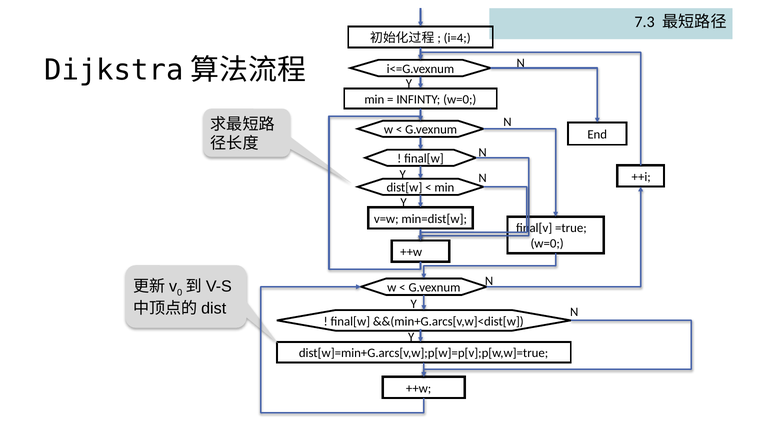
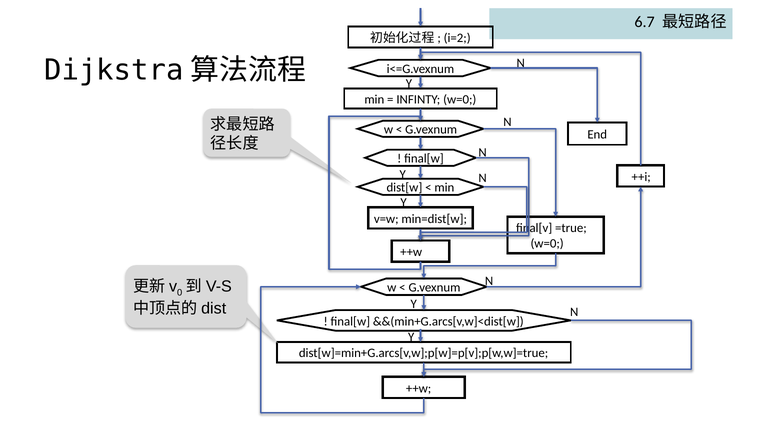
7.3: 7.3 -> 6.7
i=4: i=4 -> i=2
